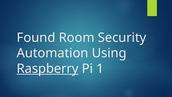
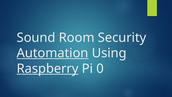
Found: Found -> Sound
Automation underline: none -> present
1: 1 -> 0
